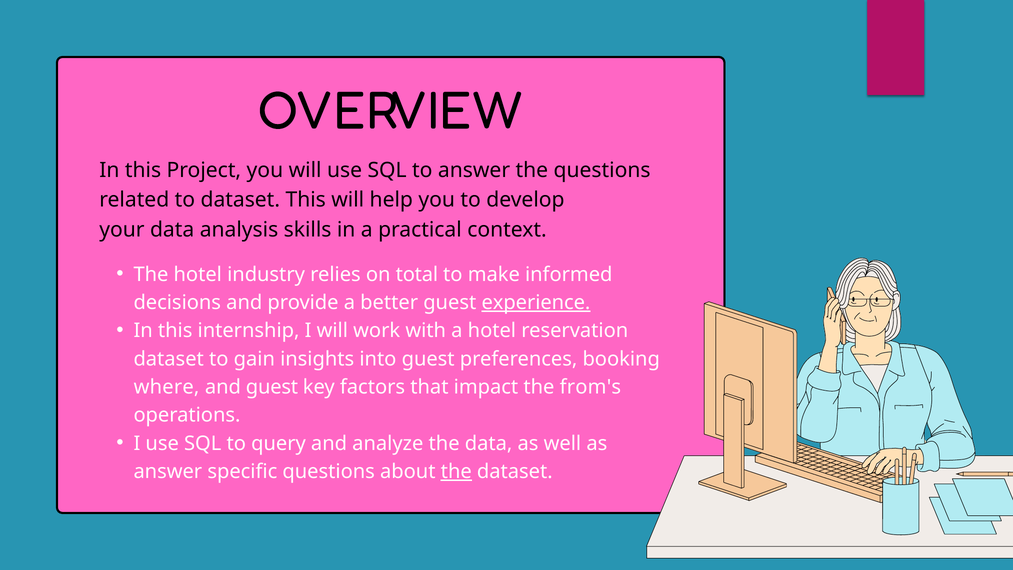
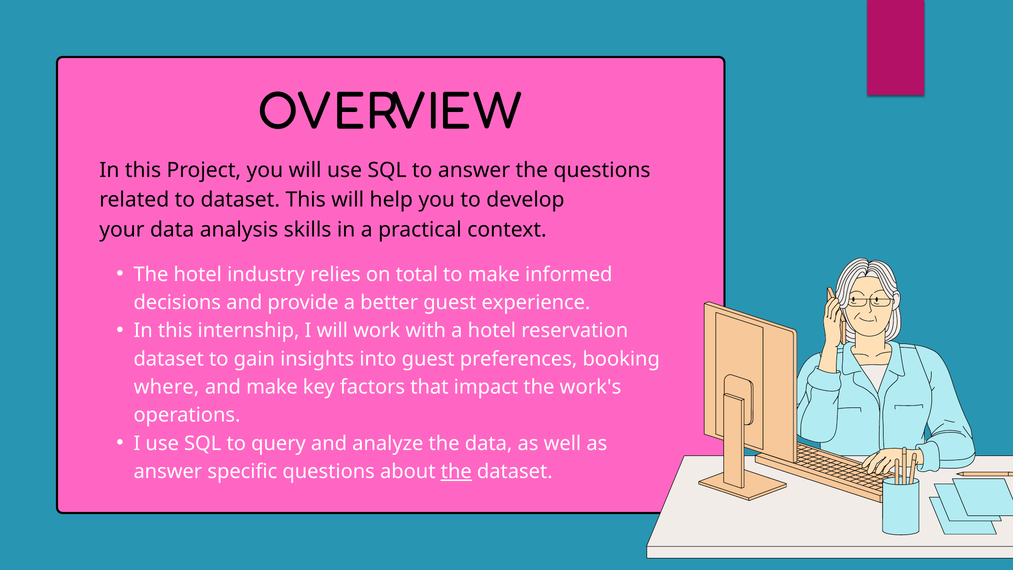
experience underline: present -> none
and guest: guest -> make
from's: from's -> work's
